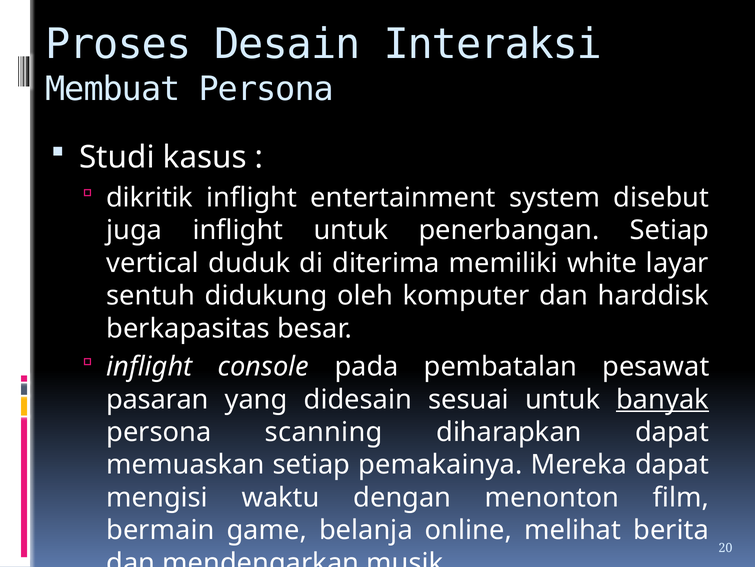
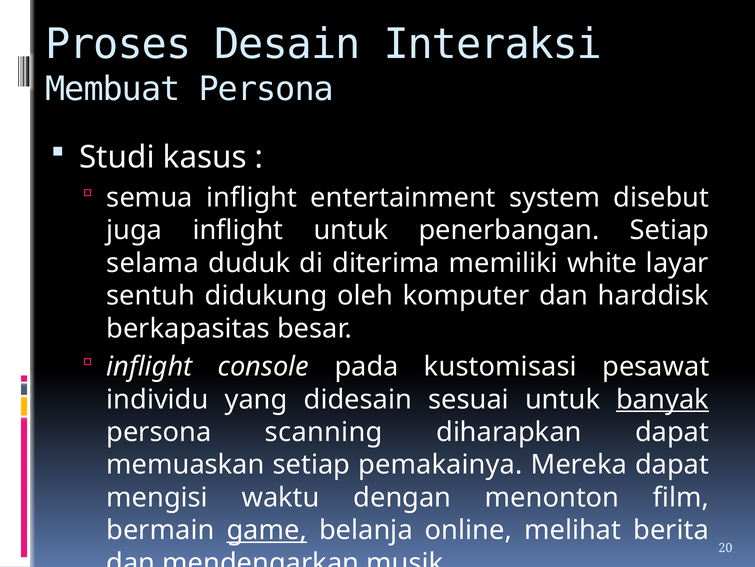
dikritik: dikritik -> semua
vertical: vertical -> selama
pembatalan: pembatalan -> kustomisasi
pasaran: pasaran -> individu
game underline: none -> present
